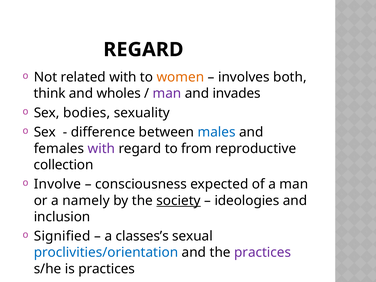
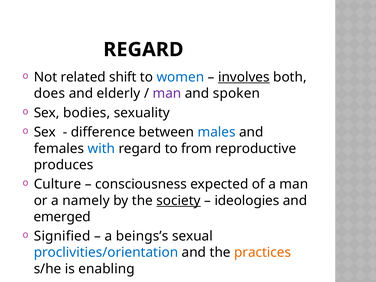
related with: with -> shift
women colour: orange -> blue
involves underline: none -> present
think: think -> does
wholes: wholes -> elderly
invades: invades -> spoken
with at (101, 149) colour: purple -> blue
collection: collection -> produces
Involve: Involve -> Culture
inclusion: inclusion -> emerged
classes’s: classes’s -> beings’s
practices at (263, 253) colour: purple -> orange
is practices: practices -> enabling
